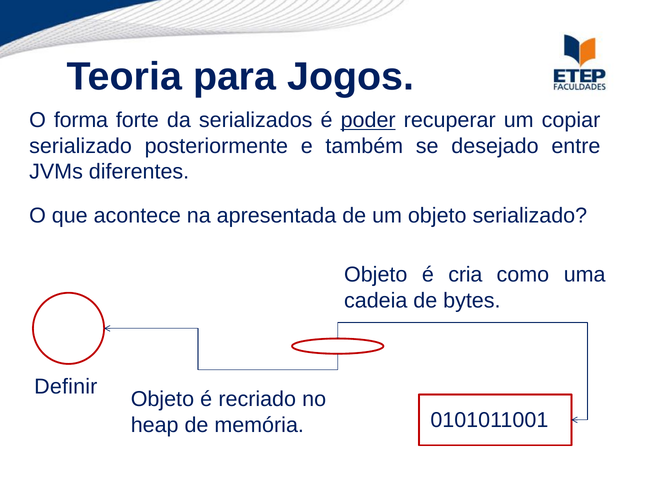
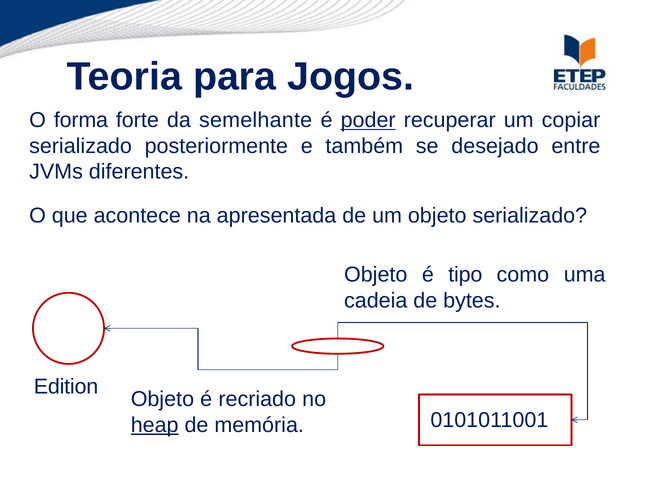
serializados: serializados -> semelhante
cria: cria -> tipo
Definir: Definir -> Edition
heap underline: none -> present
